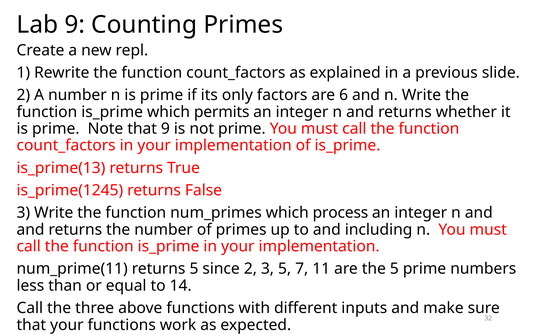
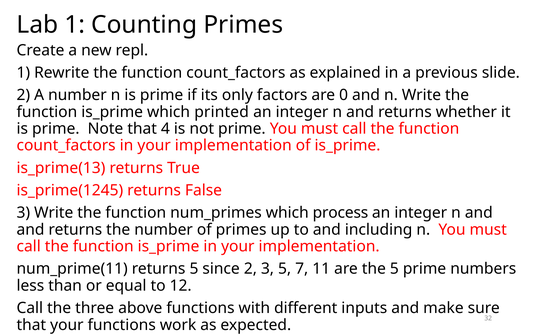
Lab 9: 9 -> 1
6: 6 -> 0
permits: permits -> printed
that 9: 9 -> 4
14: 14 -> 12
